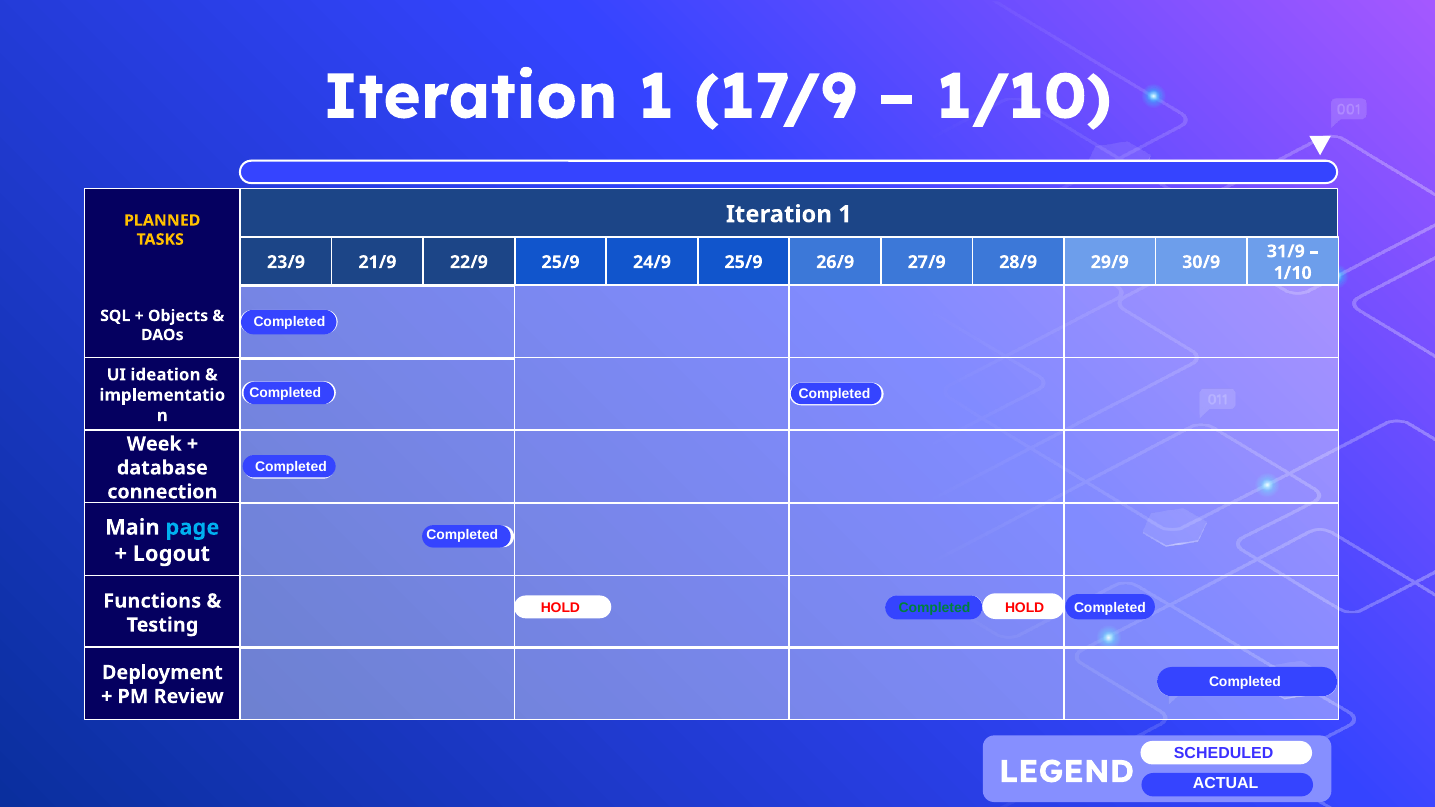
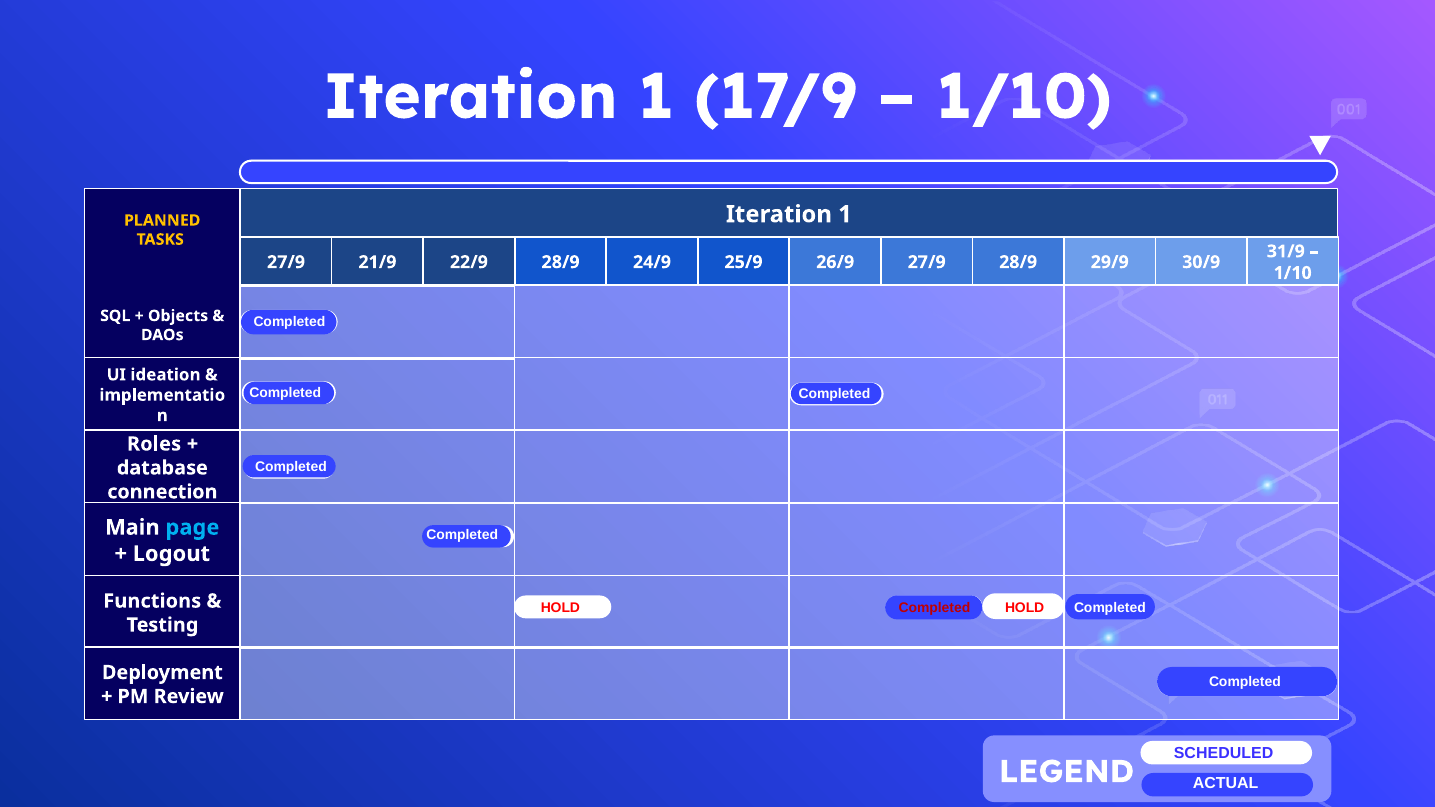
23/9 at (286, 262): 23/9 -> 27/9
22/9 25/9: 25/9 -> 28/9
Week: Week -> Roles
Completed at (934, 608) colour: green -> red
